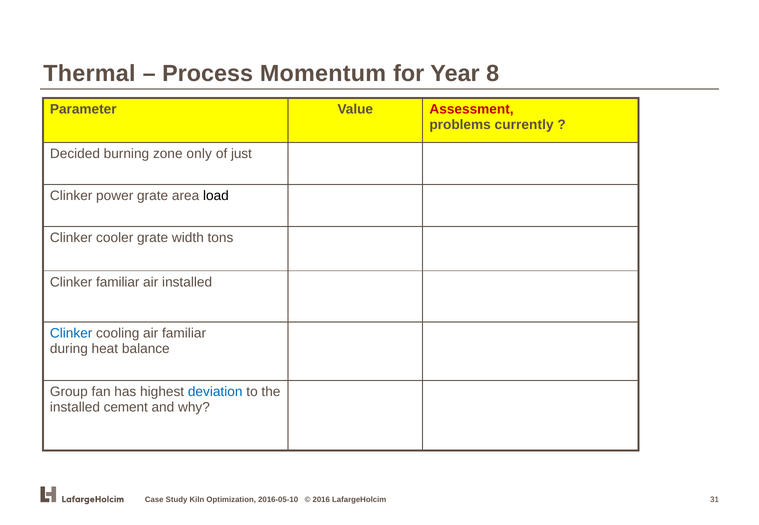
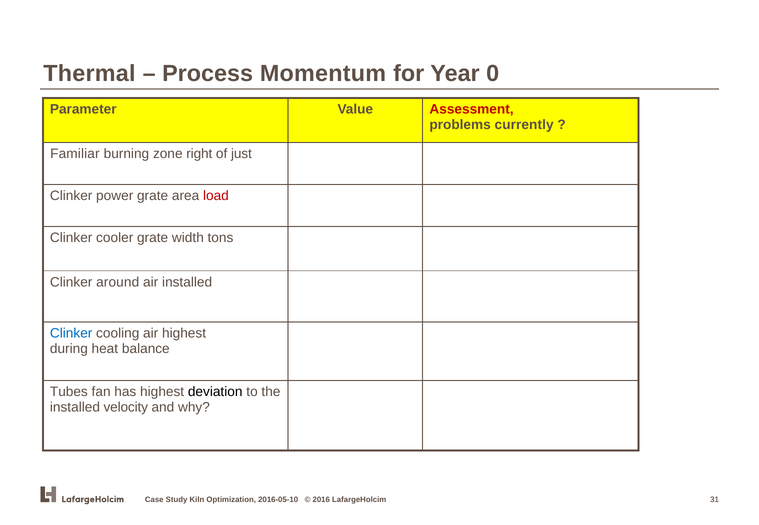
8: 8 -> 0
Decided: Decided -> Familiar
only: only -> right
load colour: black -> red
Clinker familiar: familiar -> around
air familiar: familiar -> highest
Group: Group -> Tubes
deviation colour: blue -> black
cement: cement -> velocity
